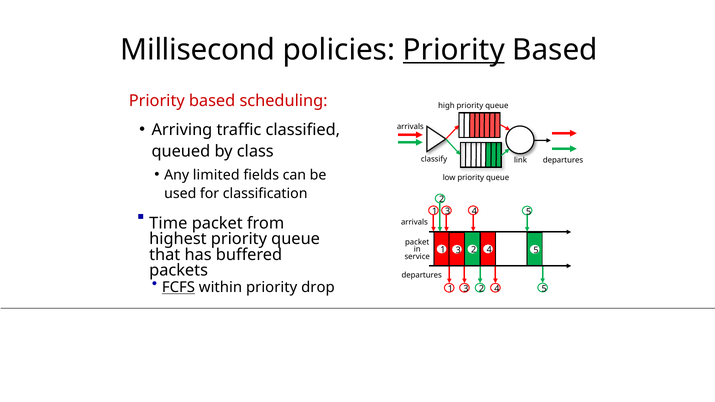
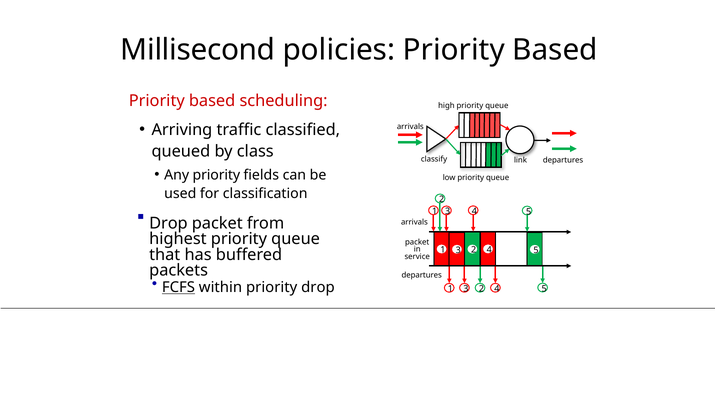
Priority at (454, 50) underline: present -> none
Any limited: limited -> priority
Time at (168, 223): Time -> Drop
